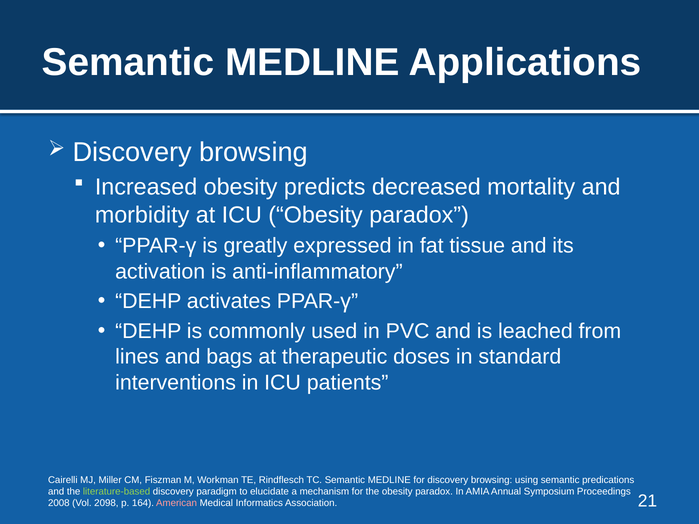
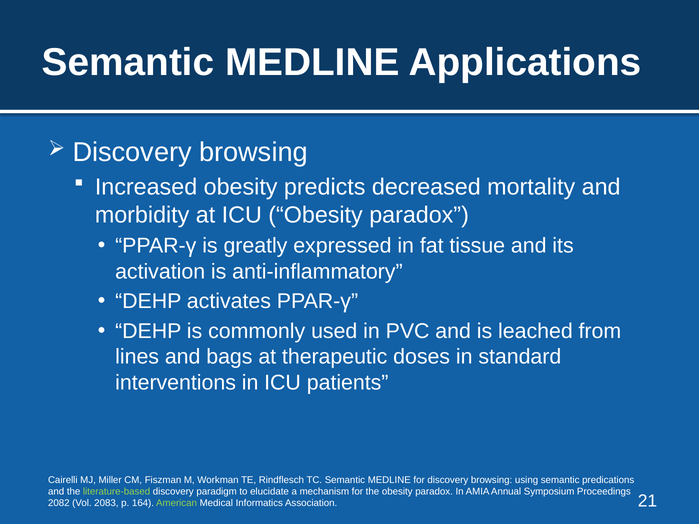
2008: 2008 -> 2082
2098: 2098 -> 2083
American colour: pink -> light green
